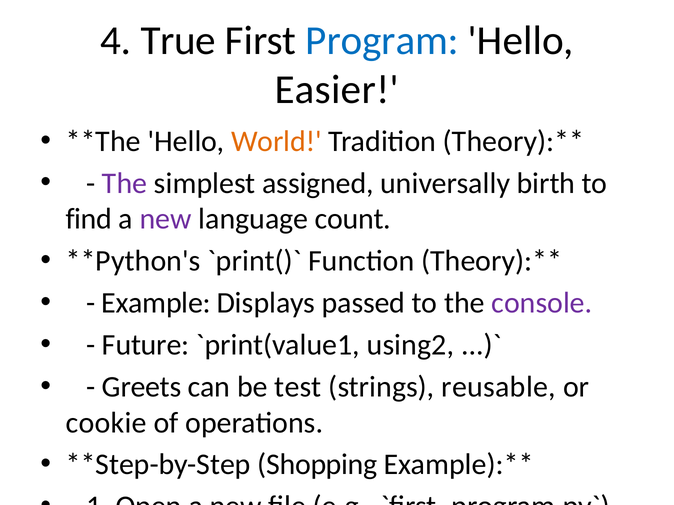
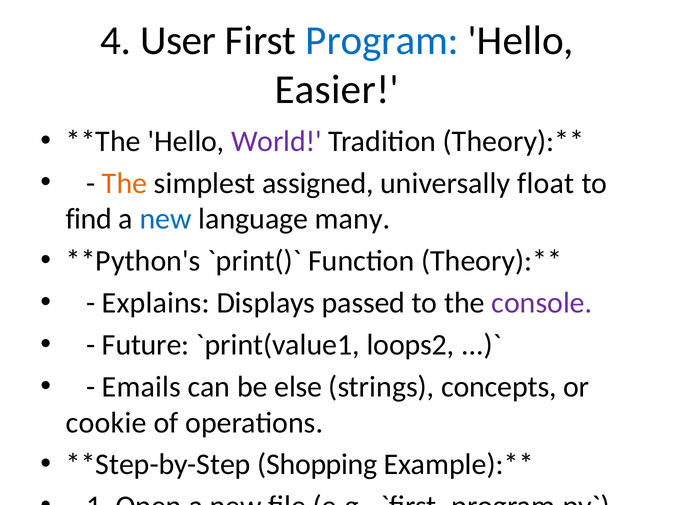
True: True -> User
World colour: orange -> purple
The at (125, 183) colour: purple -> orange
birth: birth -> float
new at (166, 219) colour: purple -> blue
count: count -> many
Example: Example -> Explains
using2: using2 -> loops2
Greets: Greets -> Emails
test: test -> else
reusable: reusable -> concepts
